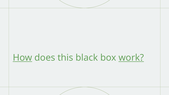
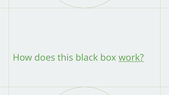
How underline: present -> none
